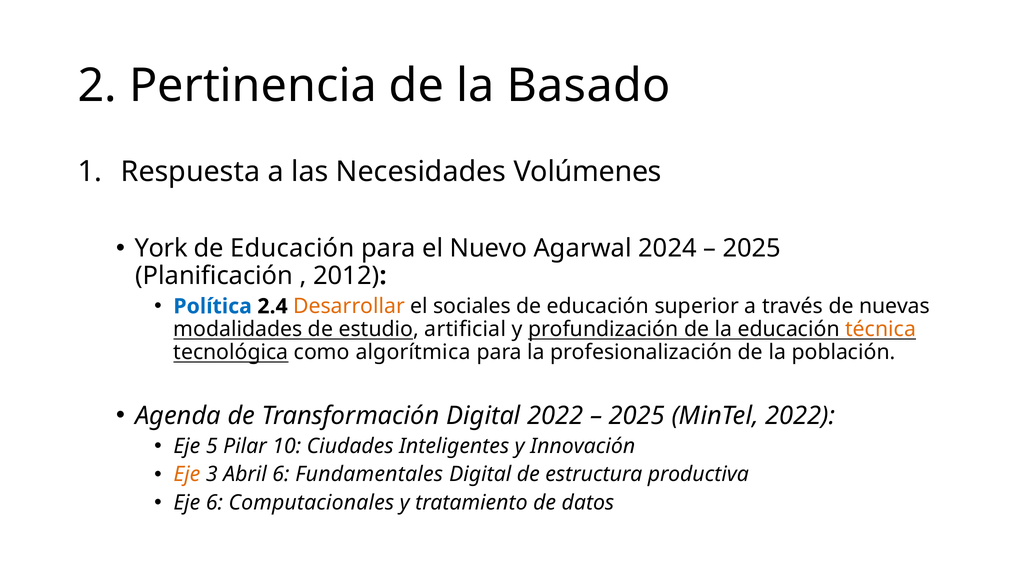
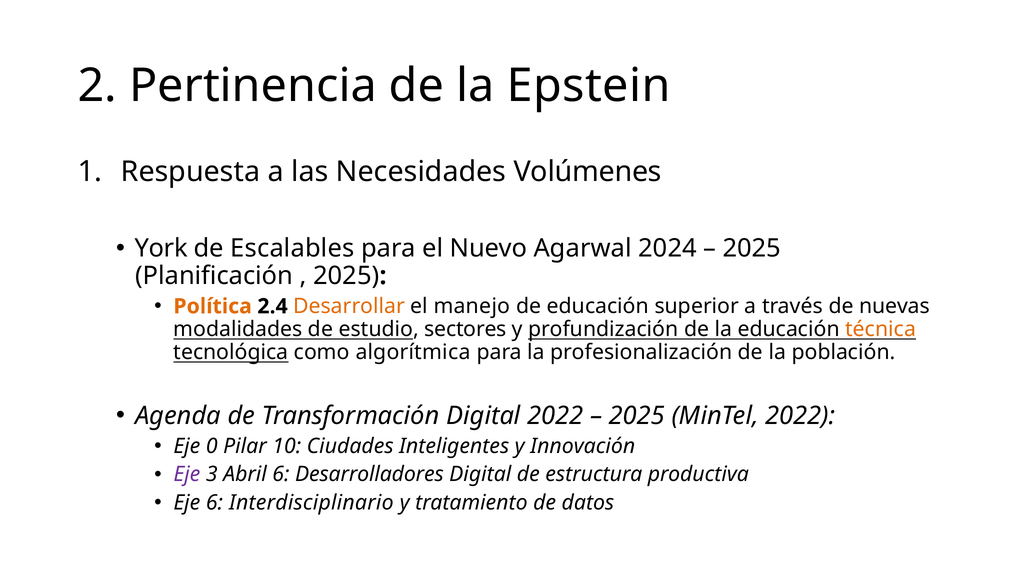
Basado: Basado -> Epstein
Educación at (292, 248): Educación -> Escalables
2012 at (346, 276): 2012 -> 2025
Política colour: blue -> orange
sociales: sociales -> manejo
artificial: artificial -> sectores
5: 5 -> 0
Eje at (187, 474) colour: orange -> purple
Fundamentales: Fundamentales -> Desarrolladores
Computacionales: Computacionales -> Interdisciplinario
